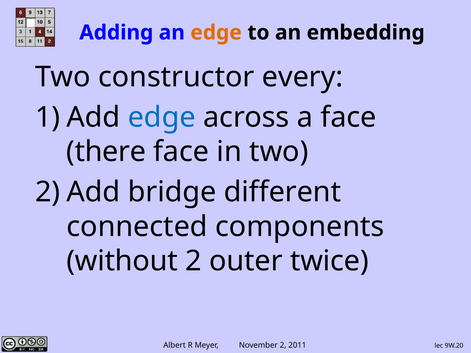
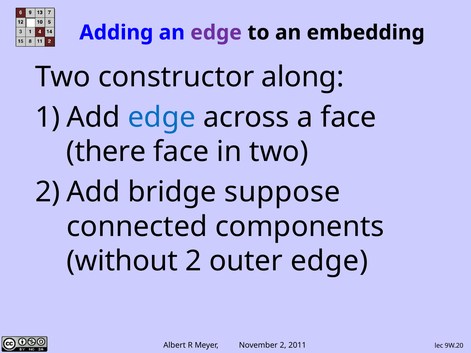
edge at (216, 33) colour: orange -> purple
every: every -> along
different: different -> suppose
outer twice: twice -> edge
